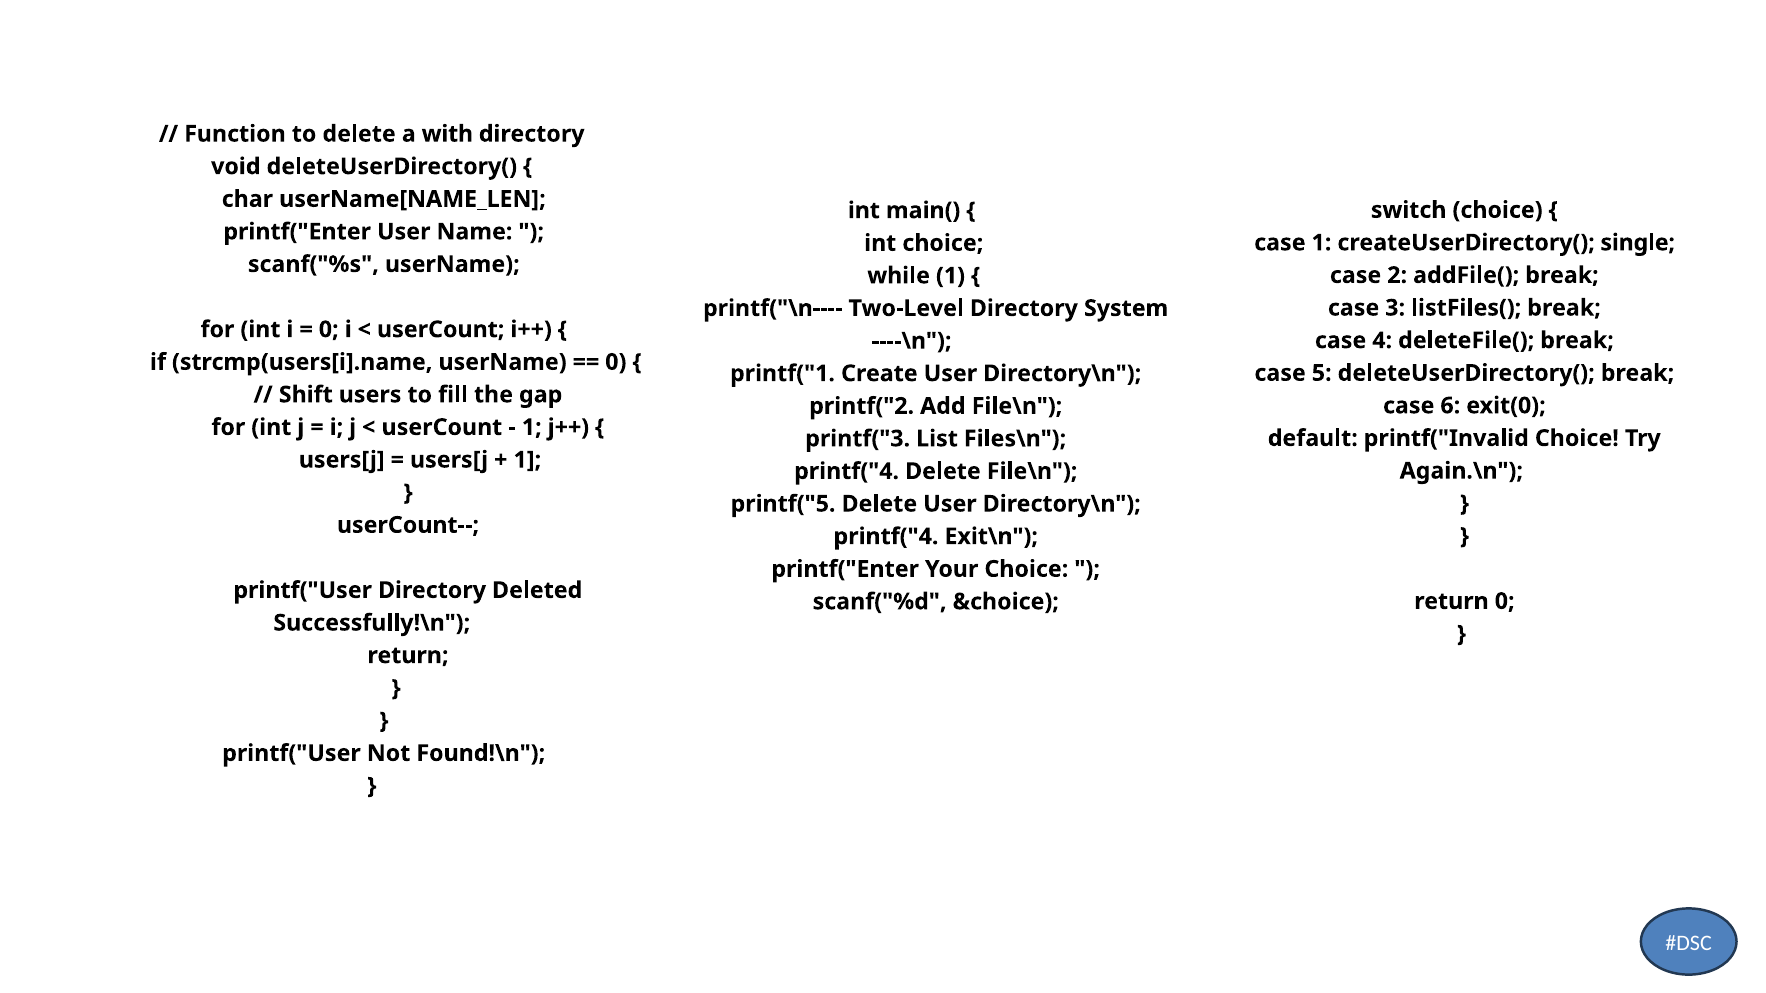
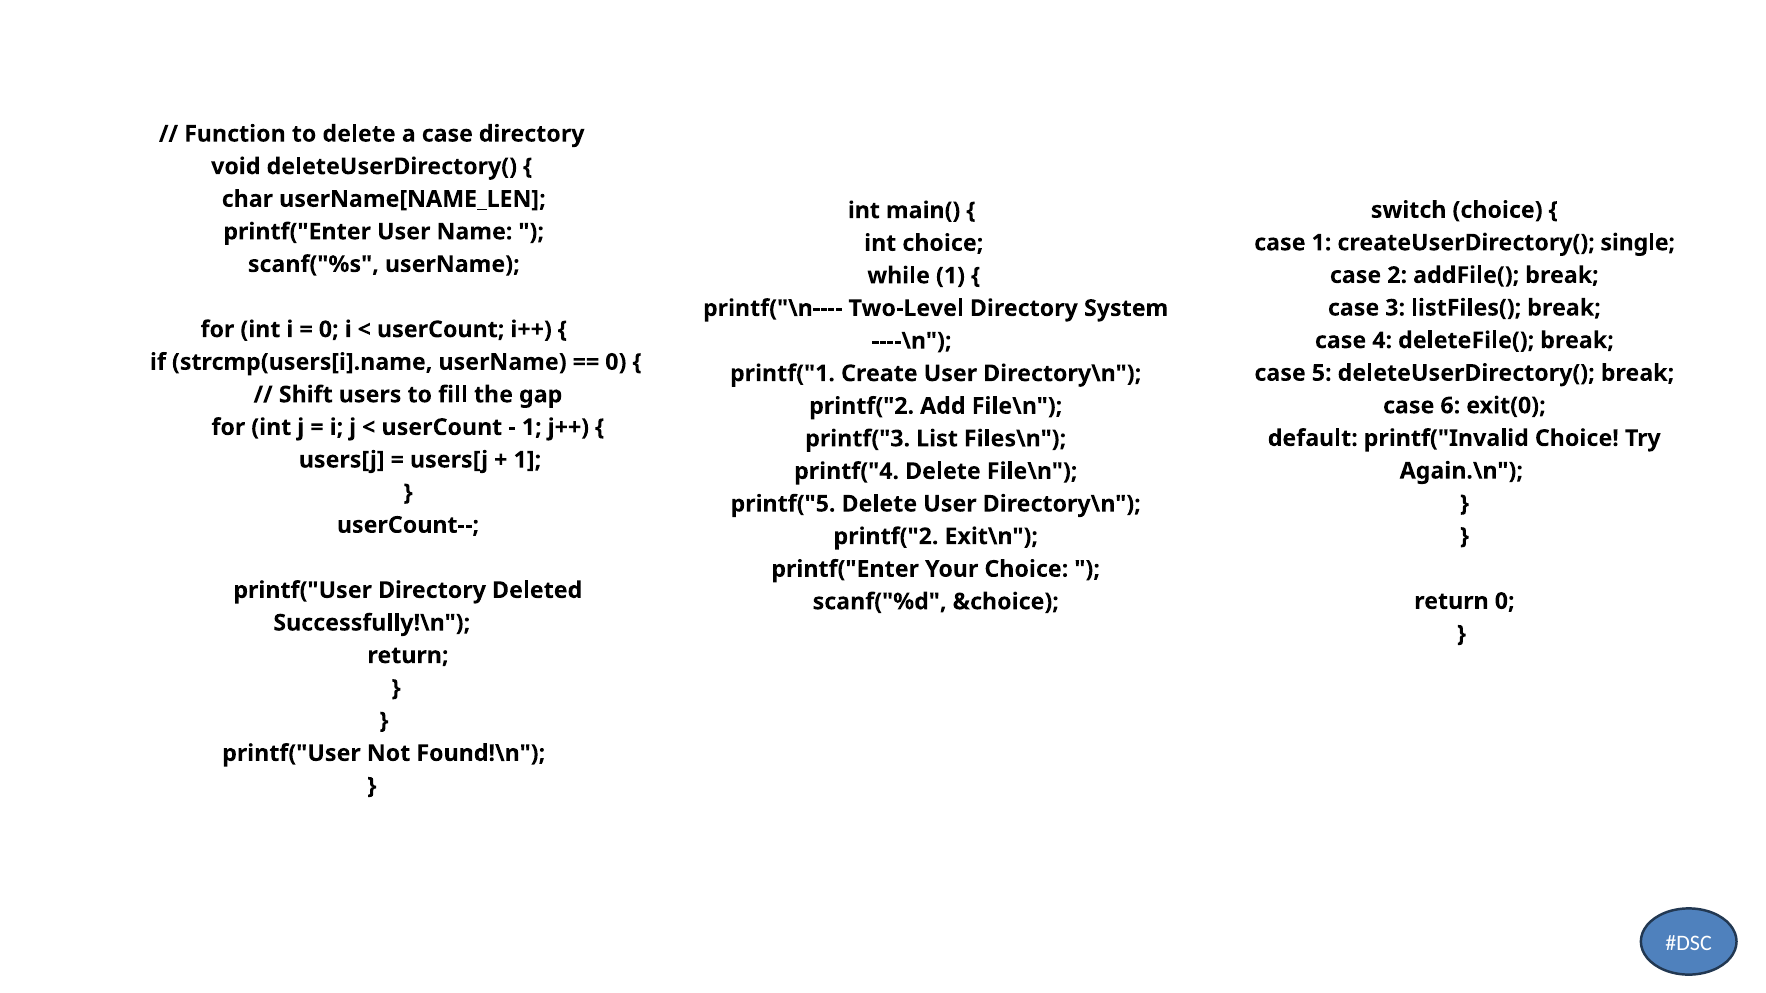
a with: with -> case
printf("4 at (886, 537): printf("4 -> printf("2
